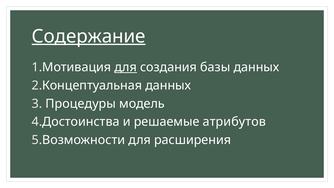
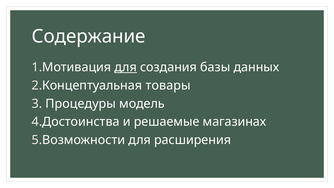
Содержание underline: present -> none
данных at (168, 85): данных -> товары
атрибутов: атрибутов -> магазинах
